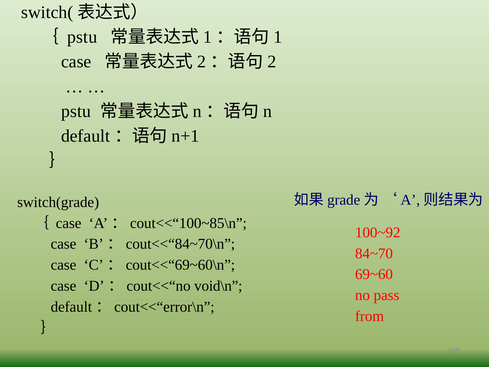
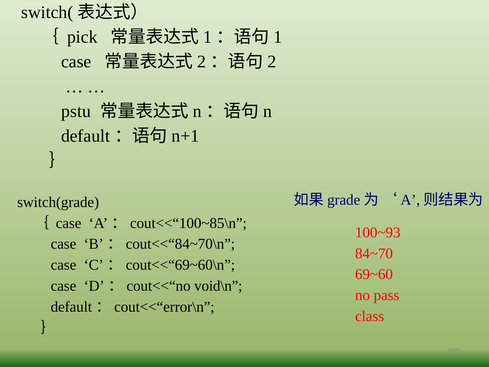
pstu at (82, 37): pstu -> pick
100~92: 100~92 -> 100~93
from: from -> class
